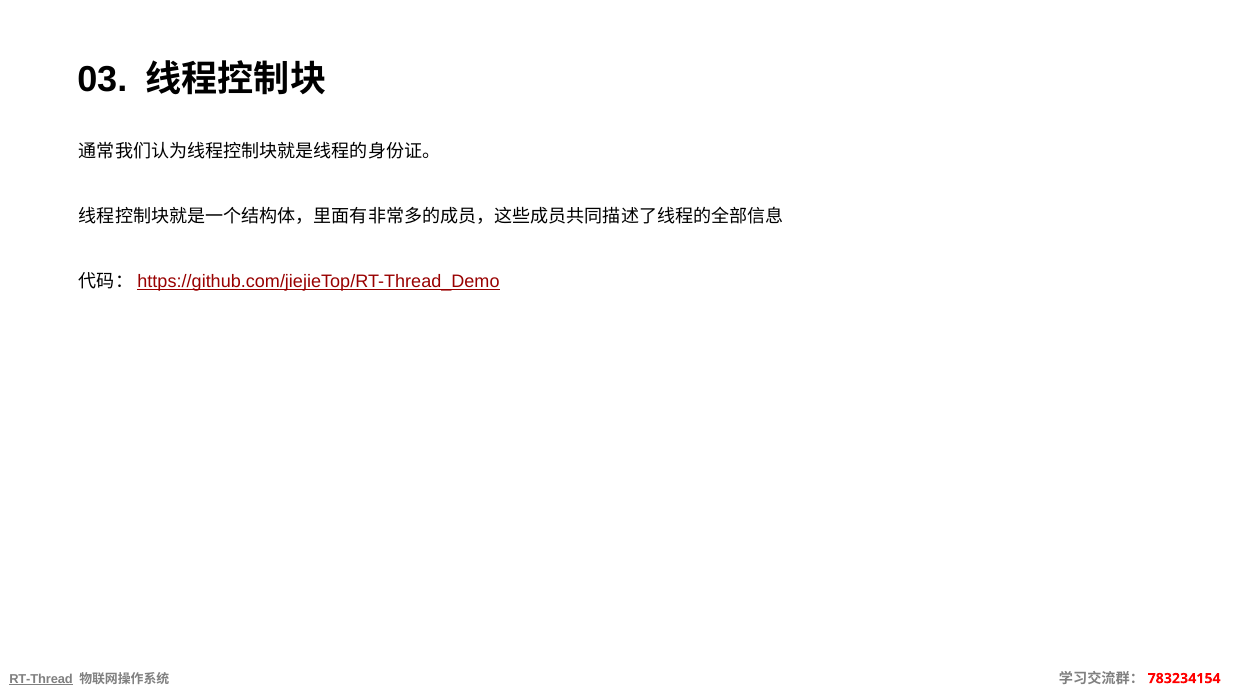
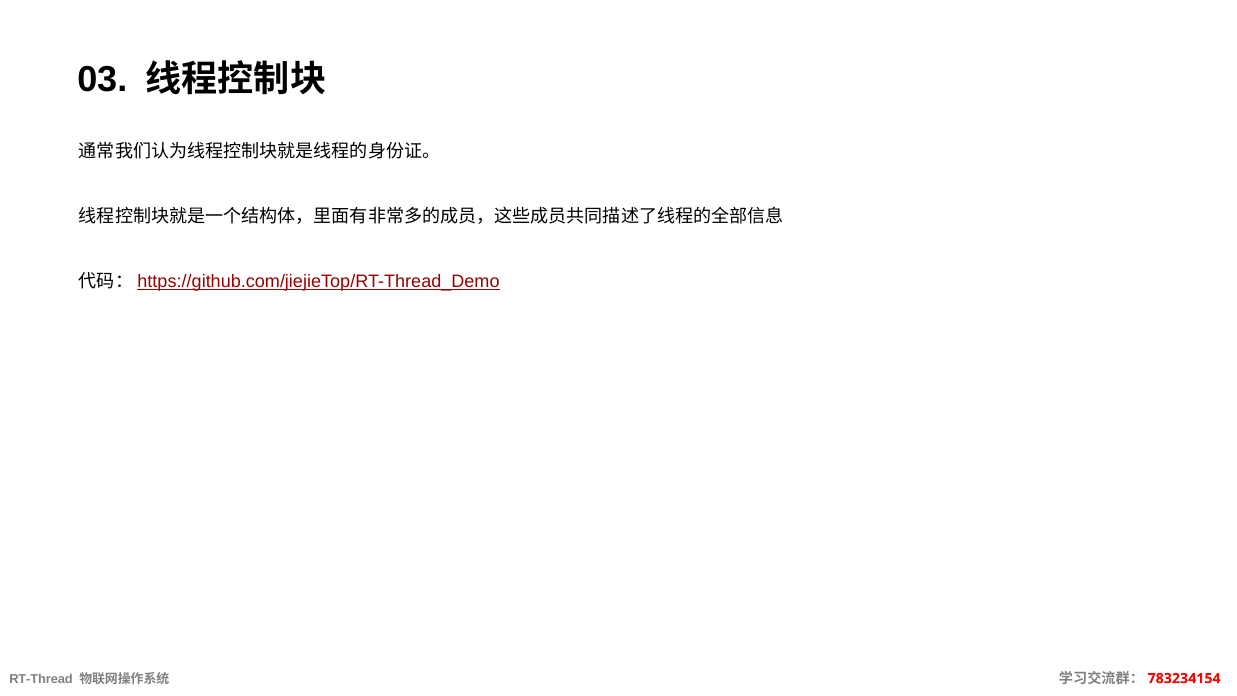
RT-Thread underline: present -> none
